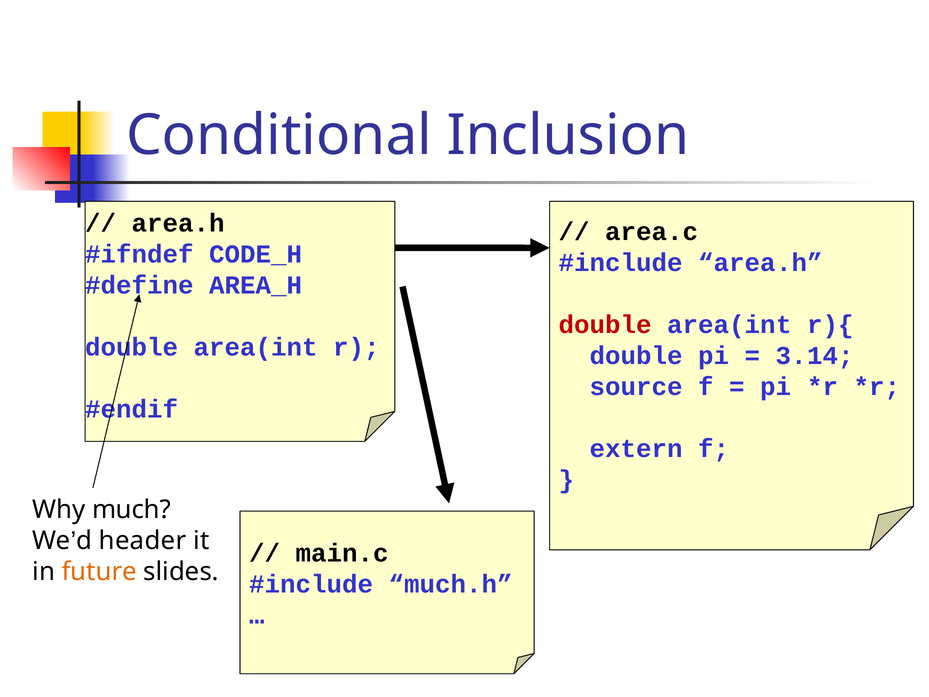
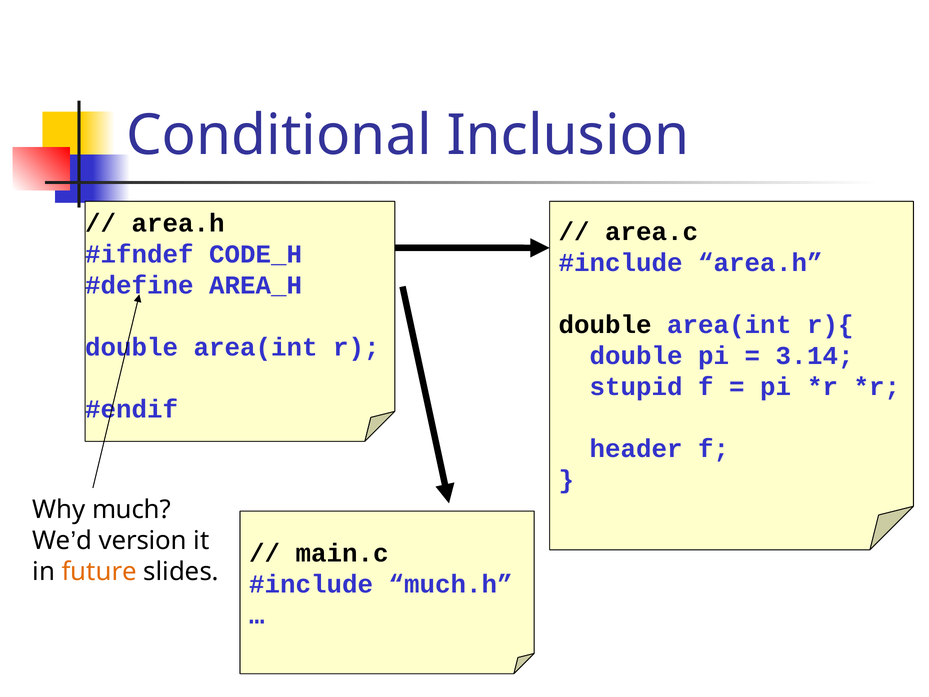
double at (605, 324) colour: red -> black
source: source -> stupid
extern: extern -> header
header: header -> version
